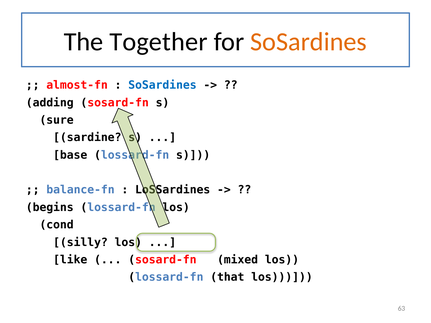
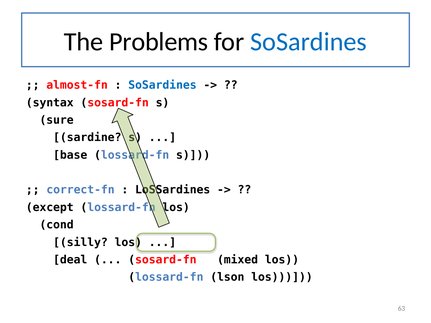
Together: Together -> Problems
SoSardines at (309, 42) colour: orange -> blue
adding: adding -> syntax
balance-fn: balance-fn -> correct-fn
begins: begins -> except
like: like -> deal
that: that -> lson
